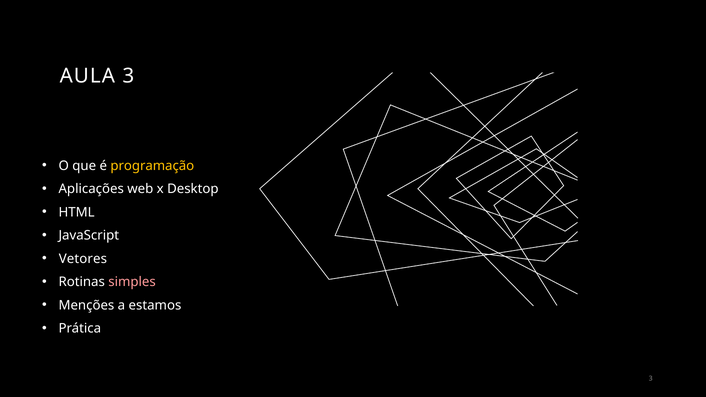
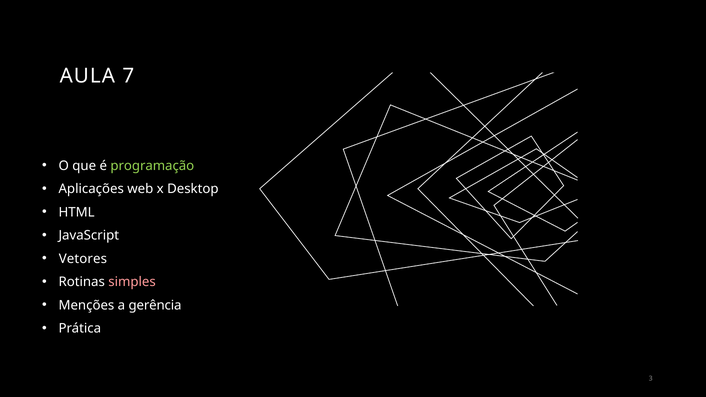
AULA 3: 3 -> 7
programação colour: yellow -> light green
estamos: estamos -> gerência
